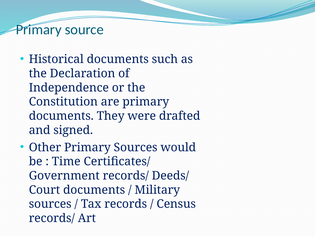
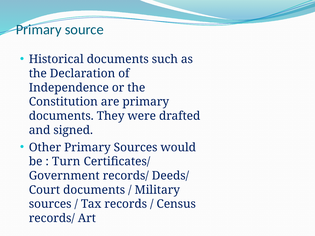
Time: Time -> Turn
